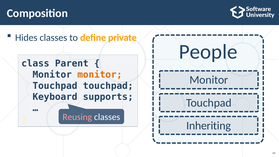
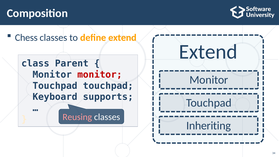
Hides: Hides -> Chess
define private: private -> extend
People at (208, 52): People -> Extend
monitor at (100, 75) colour: orange -> red
